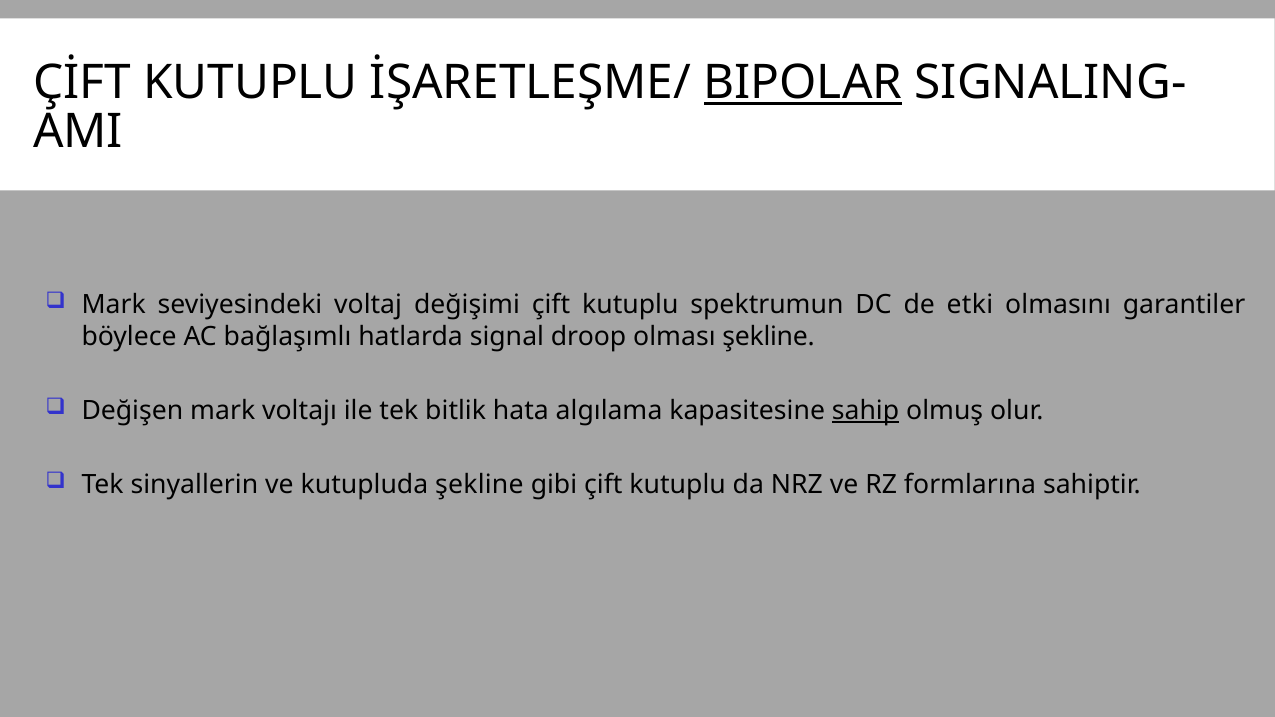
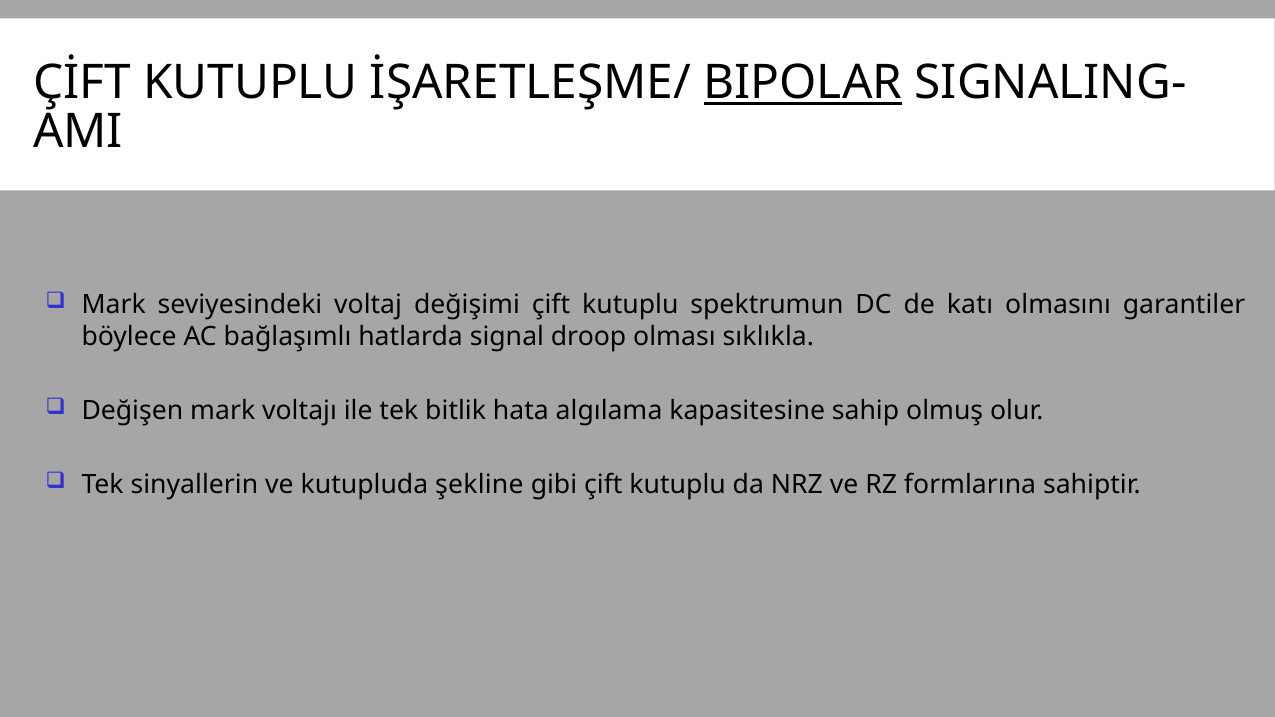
etki: etki -> katı
olması şekline: şekline -> sıklıkla
sahip underline: present -> none
